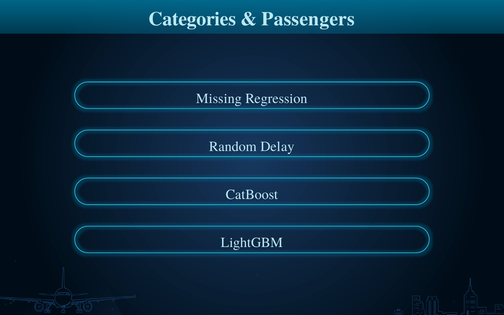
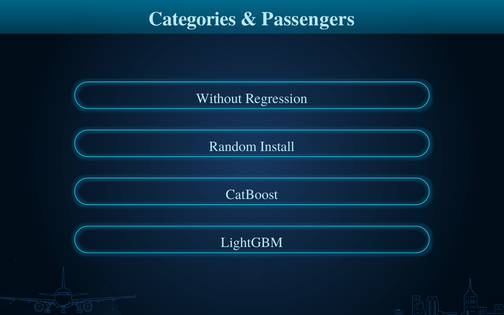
Missing: Missing -> Without
Delay: Delay -> Install
